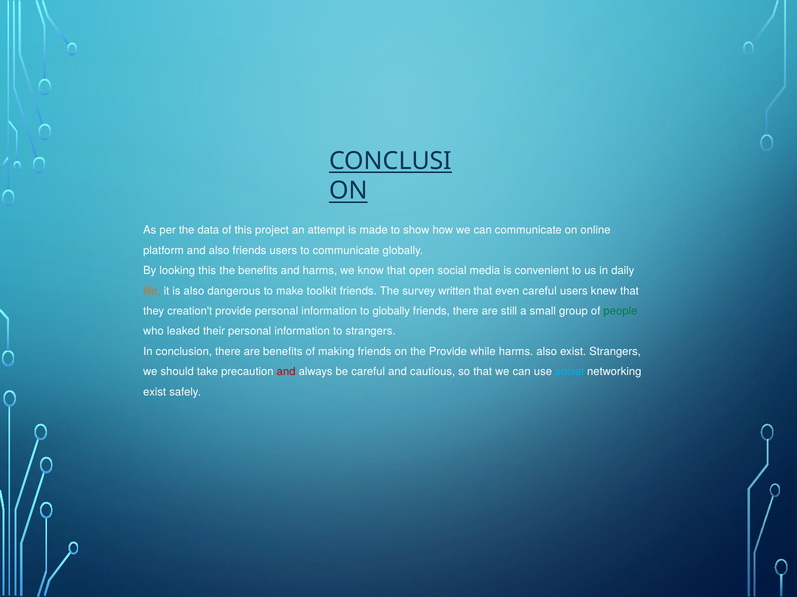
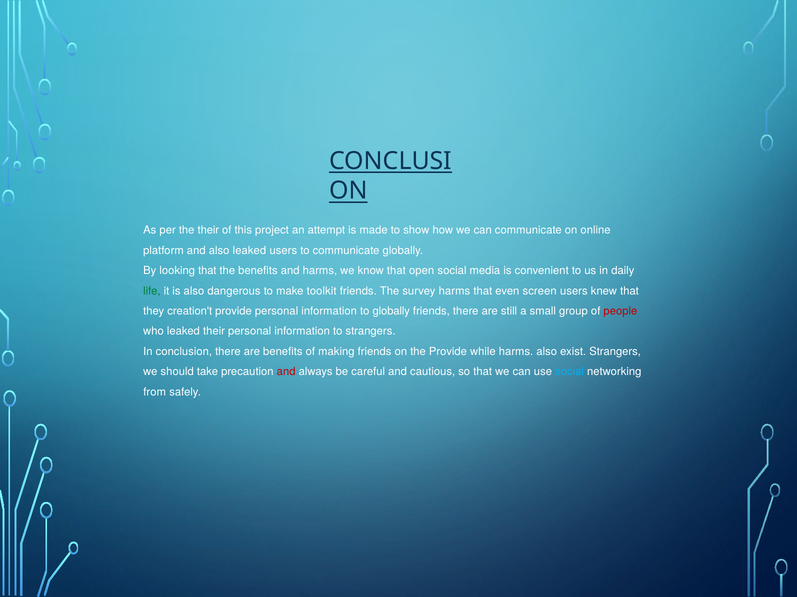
the data: data -> their
also friends: friends -> leaked
looking this: this -> that
life colour: orange -> green
survey written: written -> harms
even careful: careful -> screen
people colour: green -> red
exist at (155, 392): exist -> from
